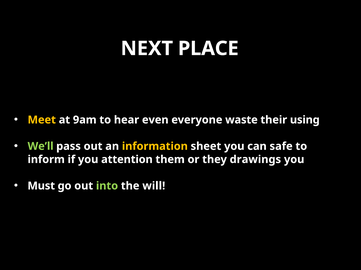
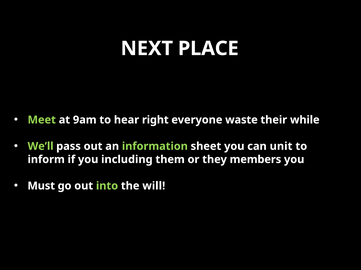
Meet colour: yellow -> light green
even: even -> right
using: using -> while
information colour: yellow -> light green
safe: safe -> unit
attention: attention -> including
drawings: drawings -> members
